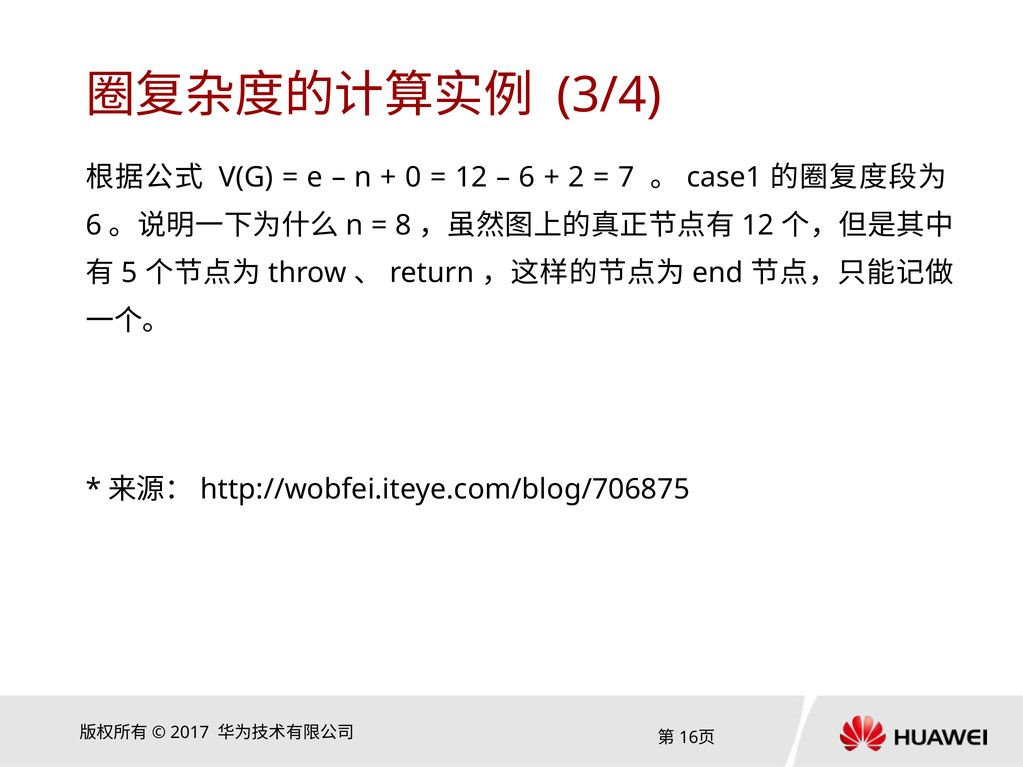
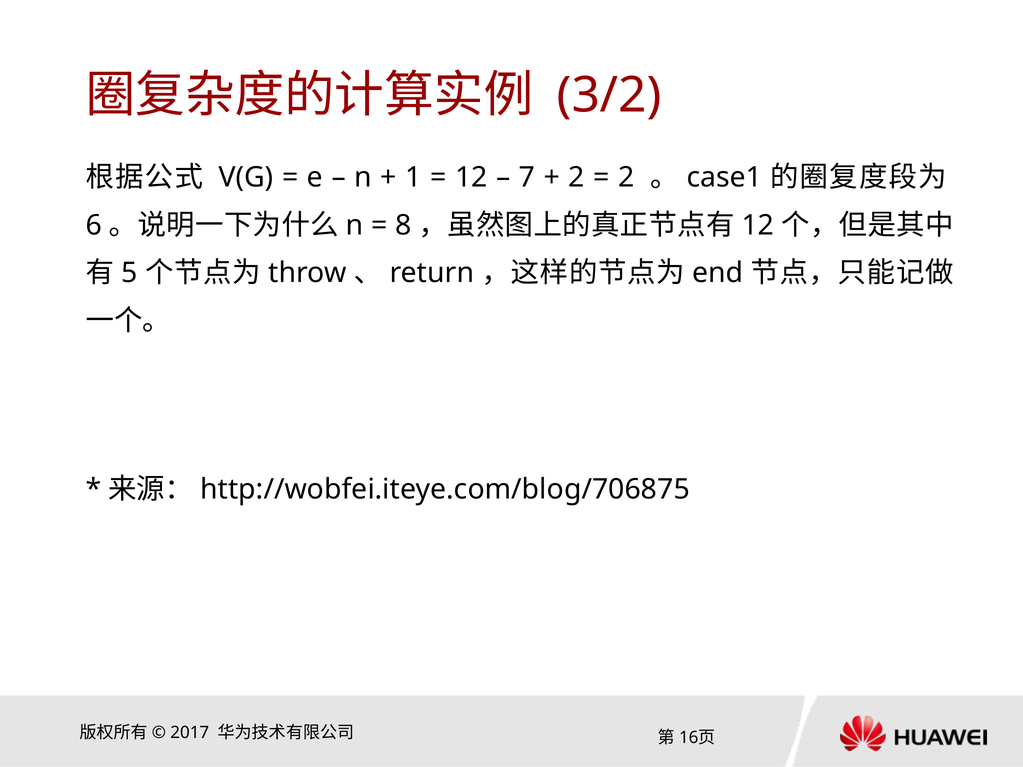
3/4: 3/4 -> 3/2
0: 0 -> 1
6 at (527, 178): 6 -> 7
7 at (626, 178): 7 -> 2
